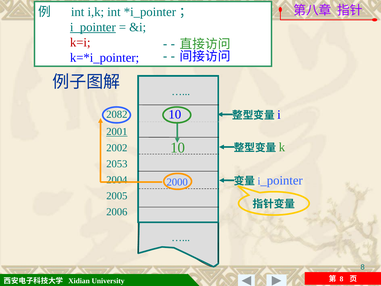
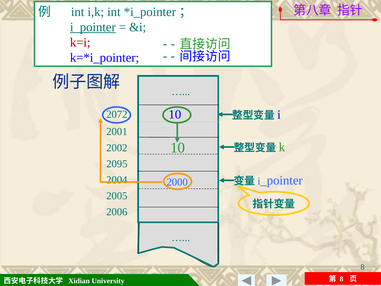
2082: 2082 -> 2072
2001 underline: present -> none
2053: 2053 -> 2095
